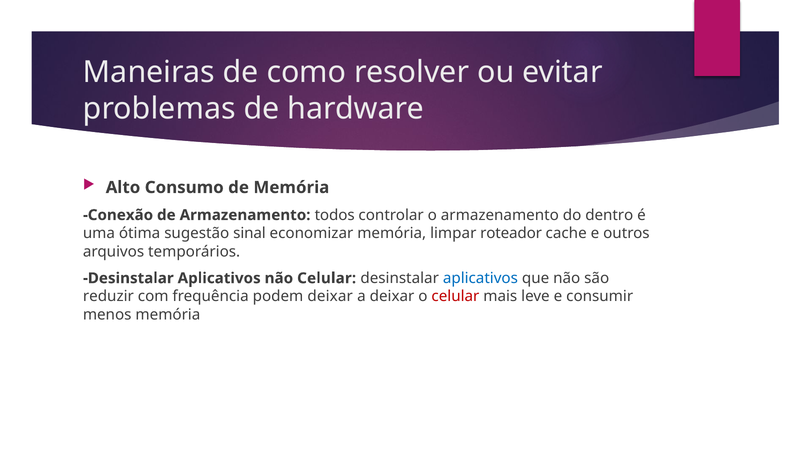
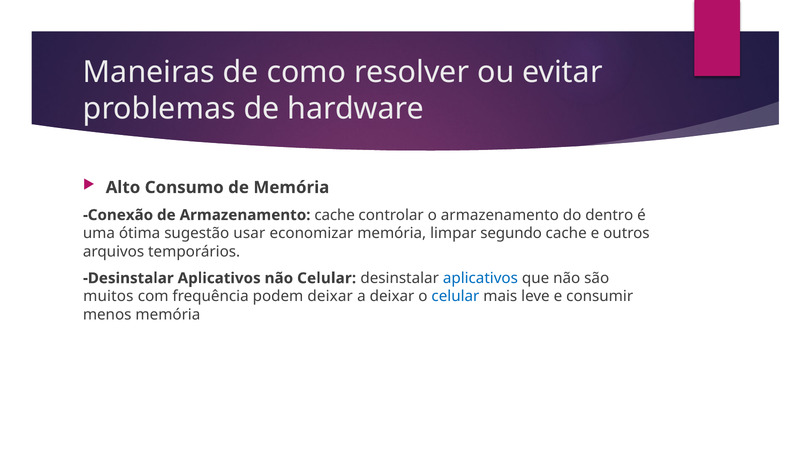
Armazenamento todos: todos -> cache
sinal: sinal -> usar
roteador: roteador -> segundo
reduzir: reduzir -> muitos
celular at (455, 297) colour: red -> blue
